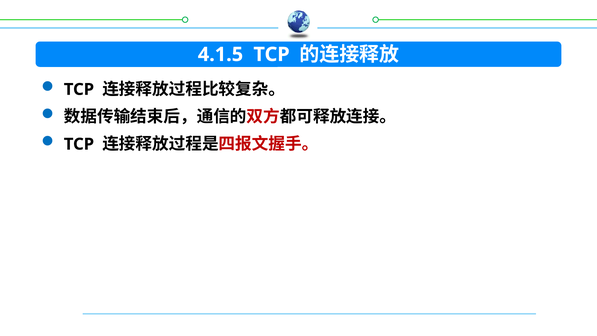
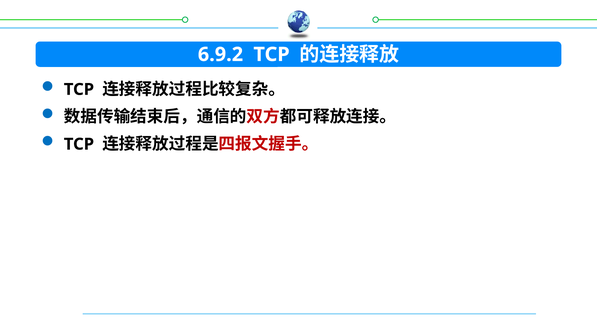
4.1.5: 4.1.5 -> 6.9.2
